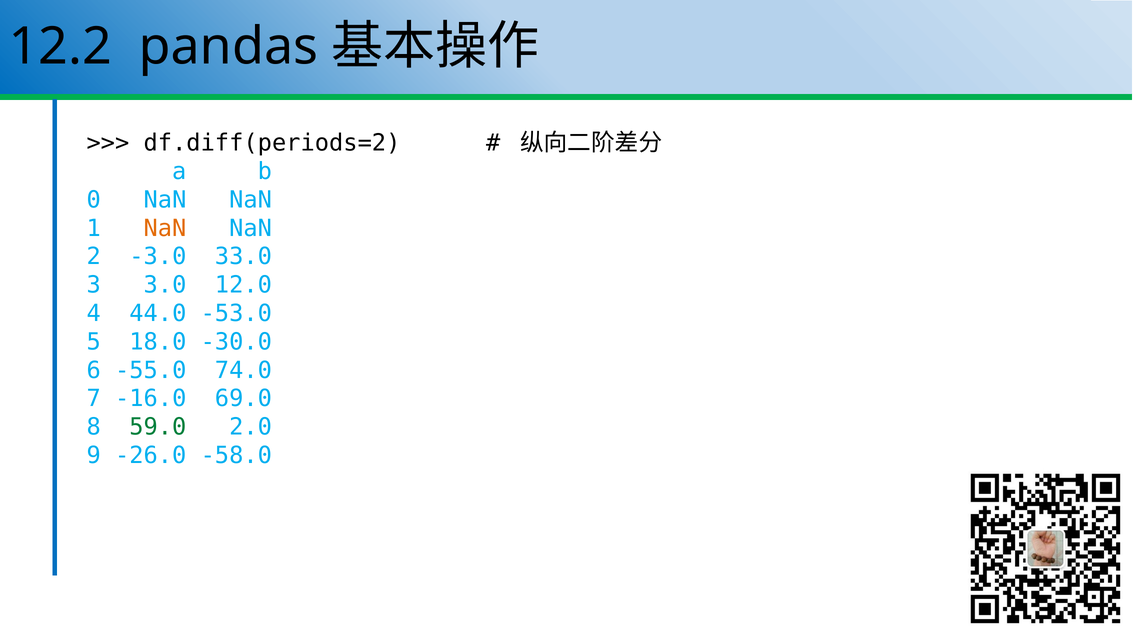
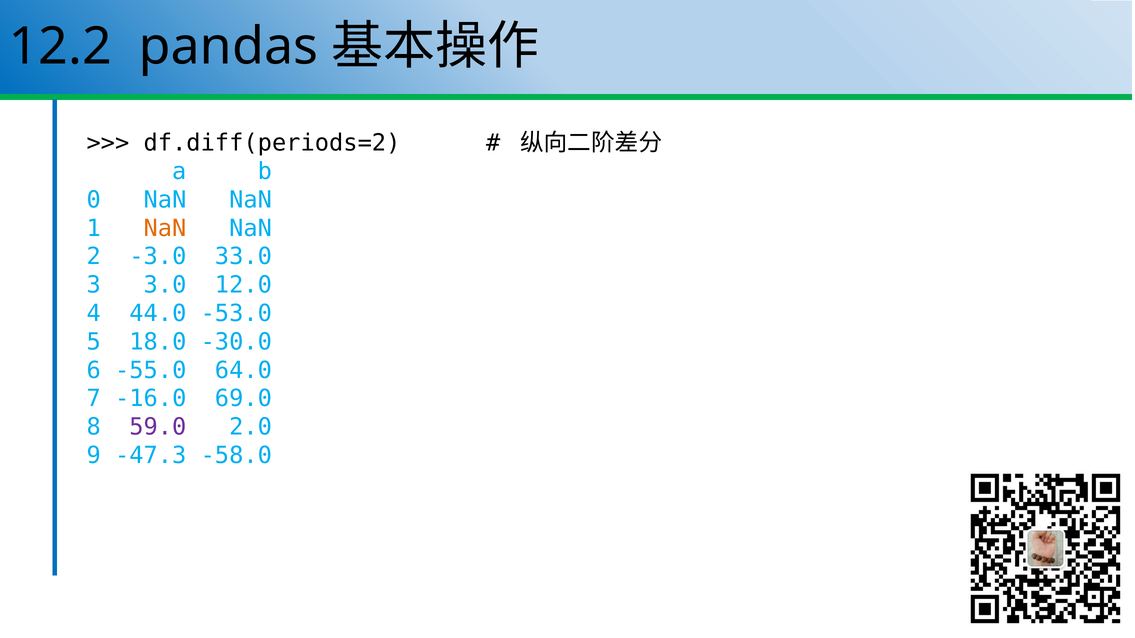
74.0: 74.0 -> 64.0
59.0 colour: green -> purple
-26.0: -26.0 -> -47.3
